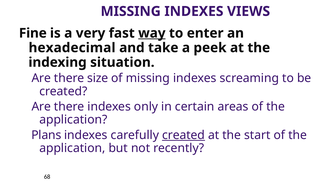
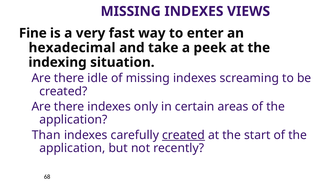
way underline: present -> none
size: size -> idle
Plans: Plans -> Than
